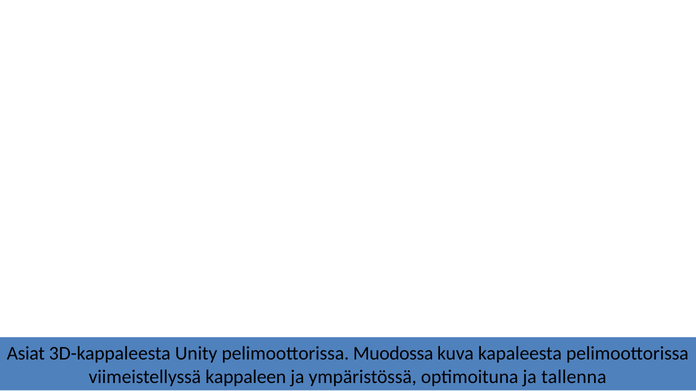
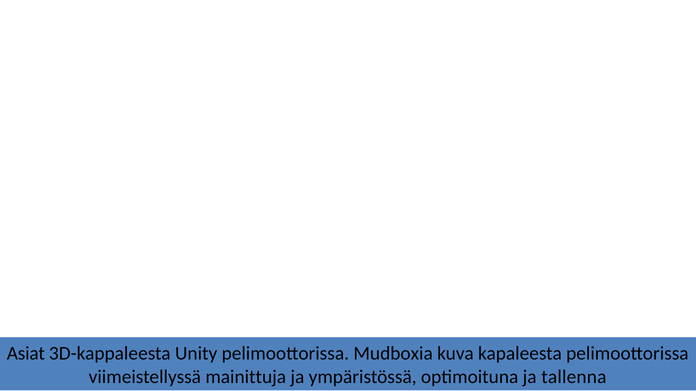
Muodossa: Muodossa -> Mudboxia
kappaleen: kappaleen -> mainittuja
